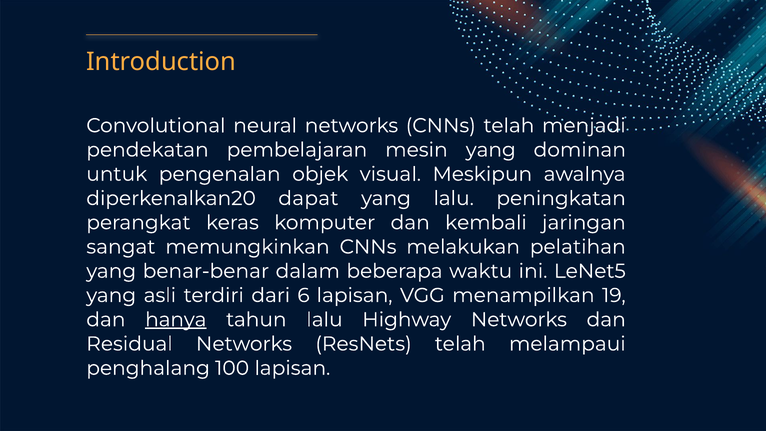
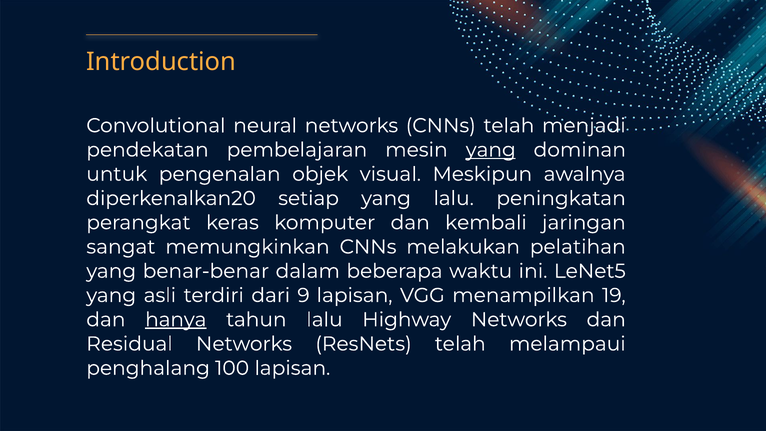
yang at (491, 150) underline: none -> present
dapat: dapat -> setiap
6: 6 -> 9
